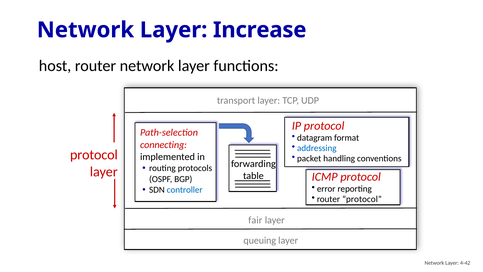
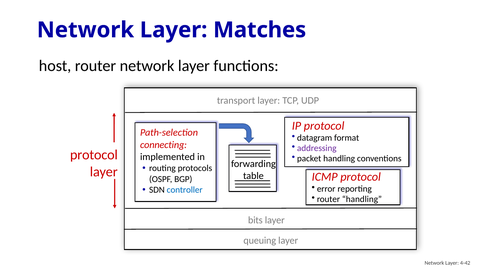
Increase: Increase -> Matches
addressing colour: blue -> purple
router protocol: protocol -> handling
fair: fair -> bits
